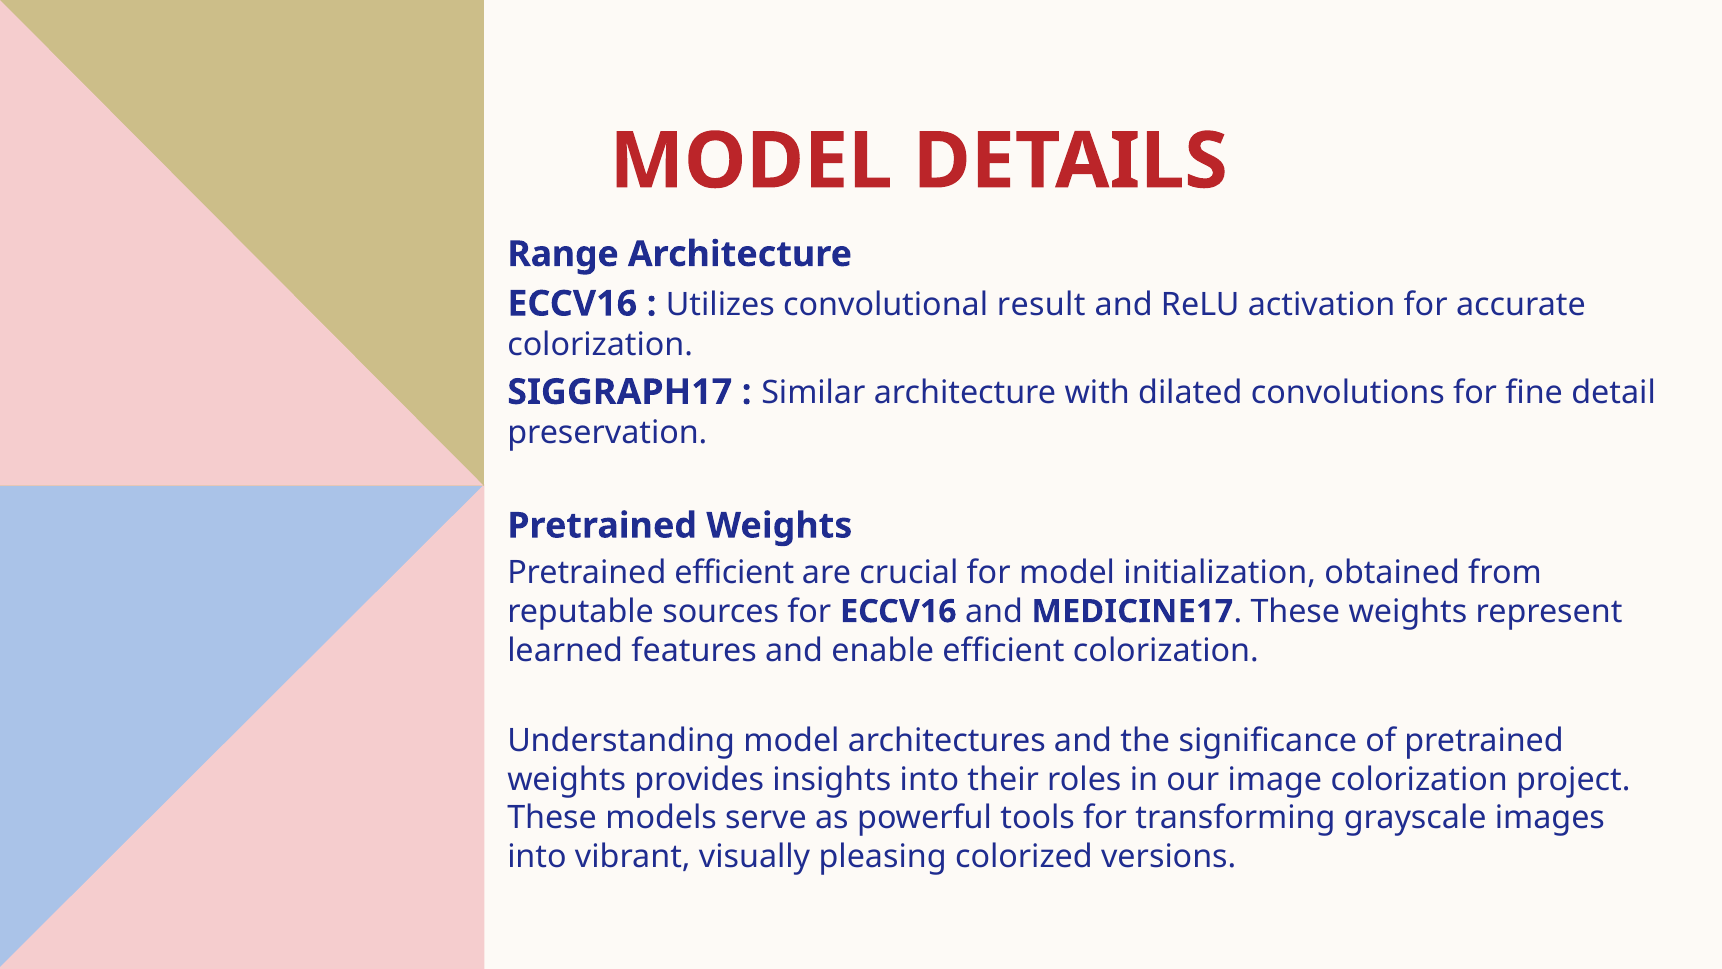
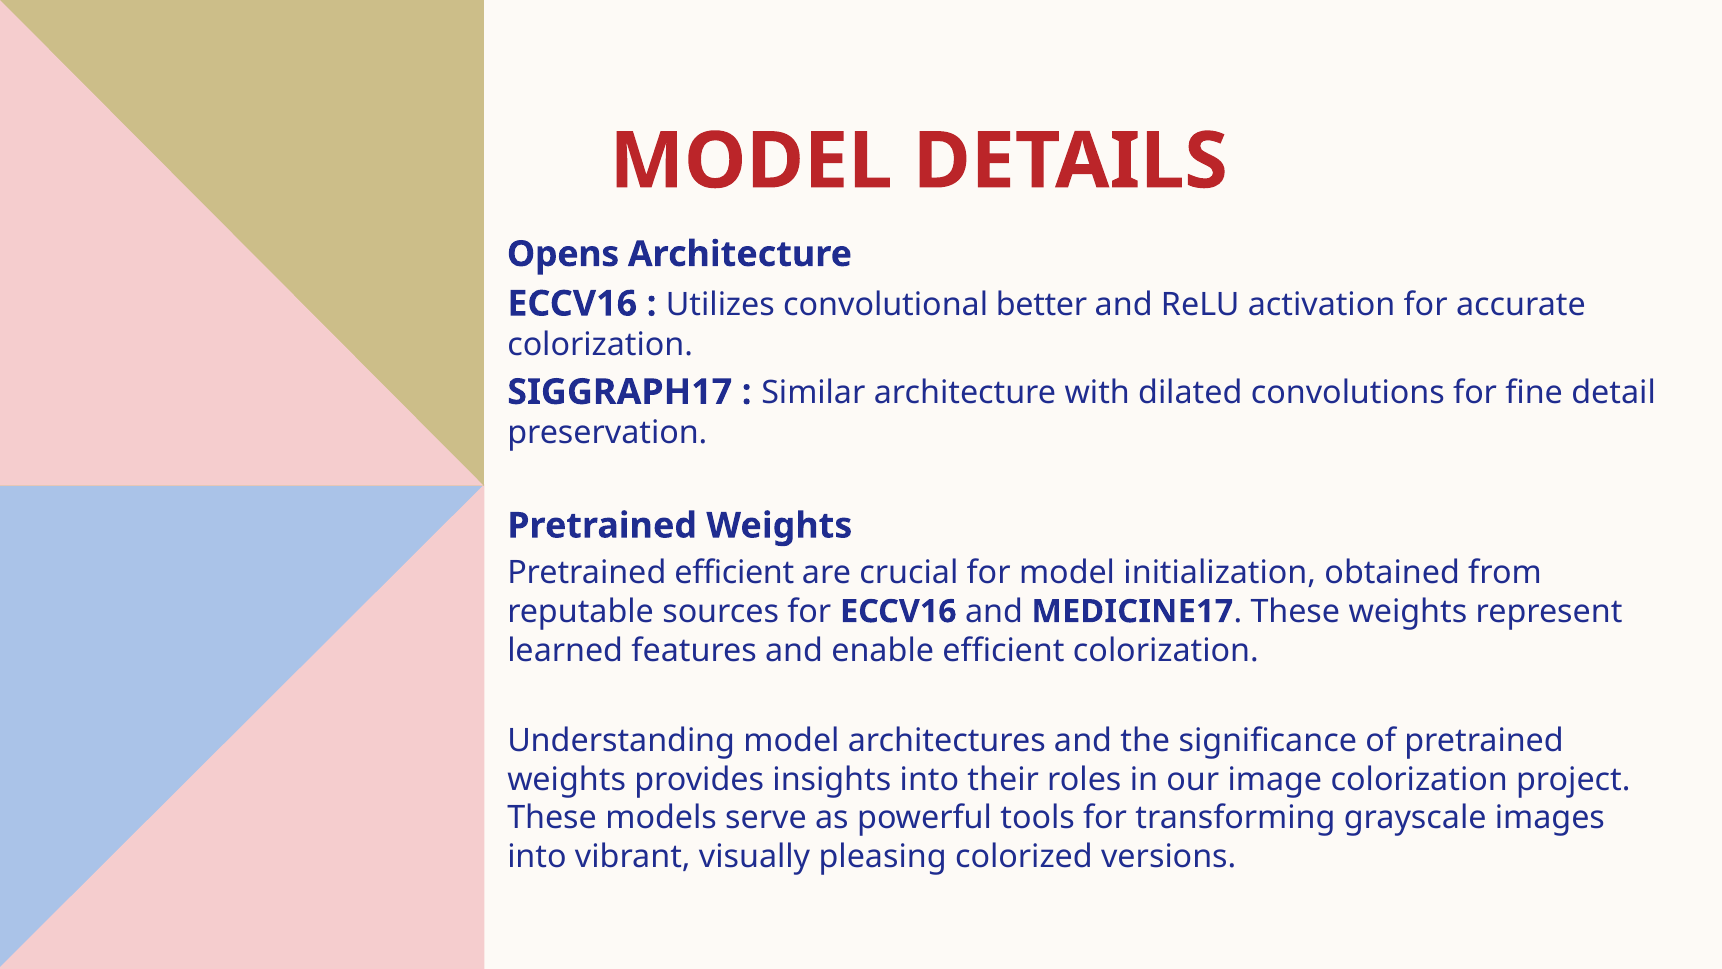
Range: Range -> Opens
result: result -> better
